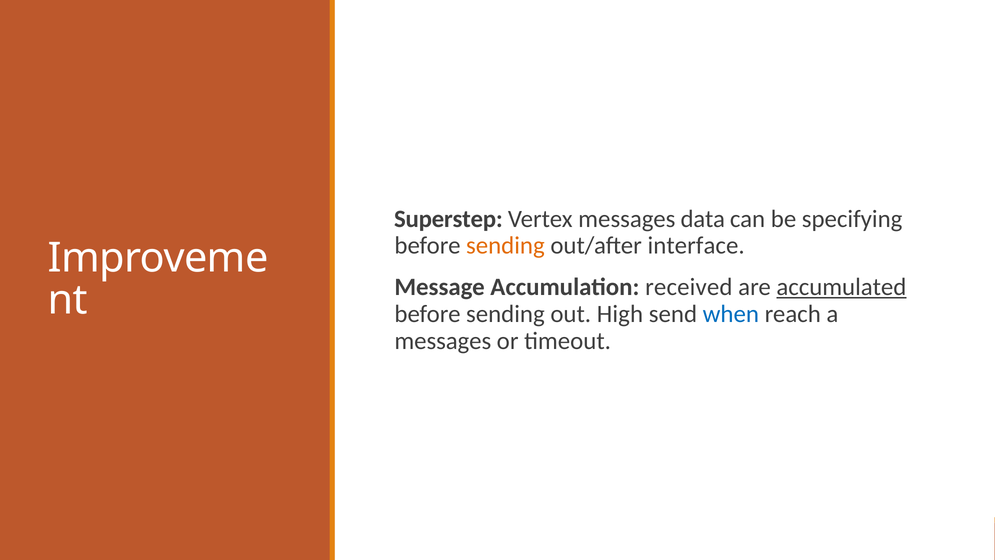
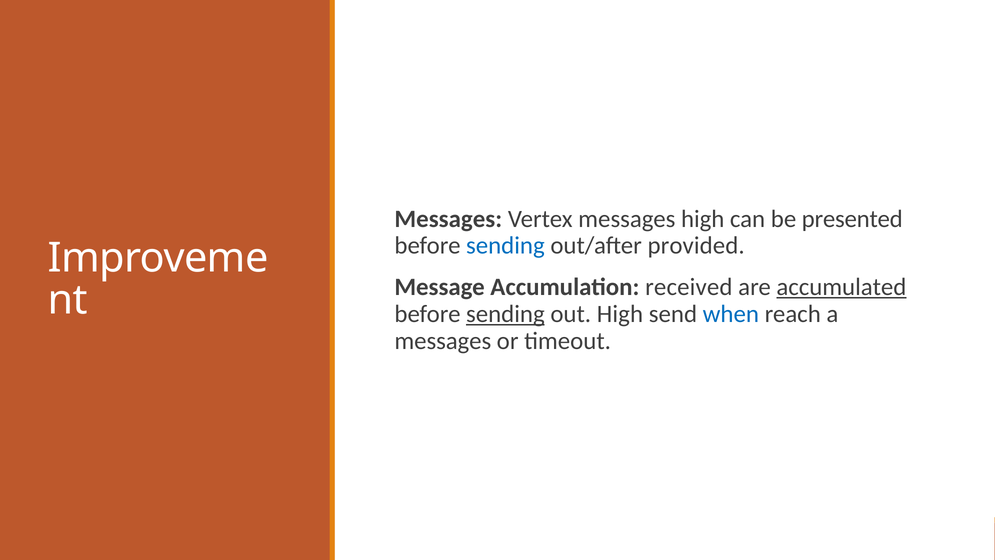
Superstep at (448, 219): Superstep -> Messages
messages data: data -> high
specifying: specifying -> presented
sending at (505, 246) colour: orange -> blue
interface: interface -> provided
sending at (505, 314) underline: none -> present
